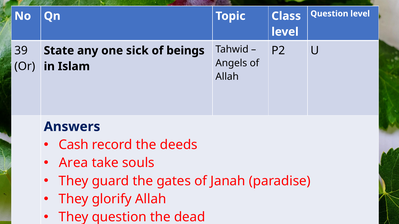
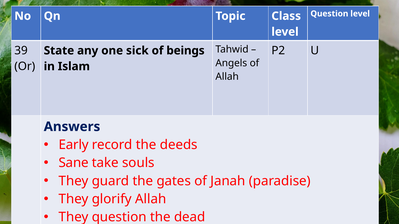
Cash: Cash -> Early
Area: Area -> Sane
